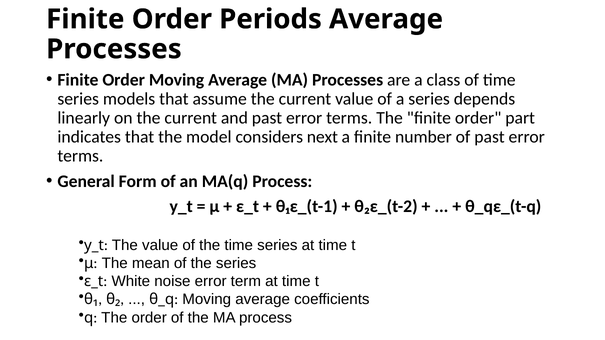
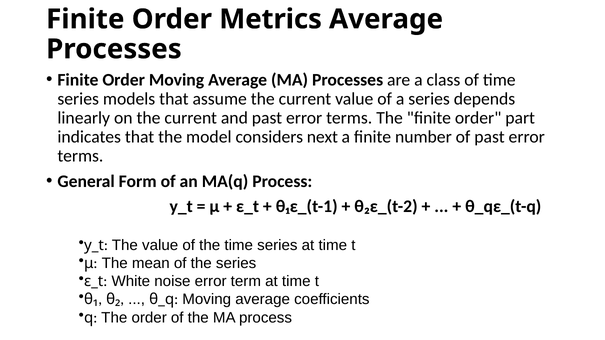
Periods: Periods -> Metrics
